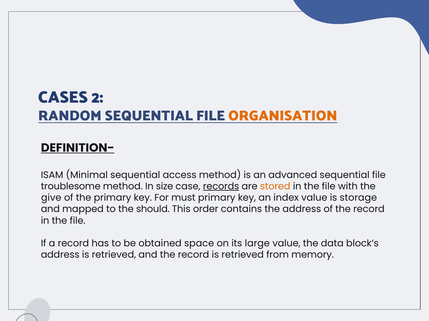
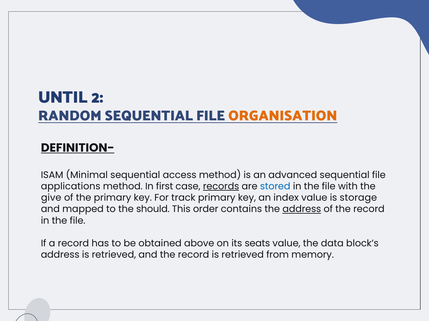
CASES: CASES -> UNTIL
troublesome: troublesome -> applications
size: size -> first
stored colour: orange -> blue
must: must -> track
address at (302, 210) underline: none -> present
space: space -> above
large: large -> seats
